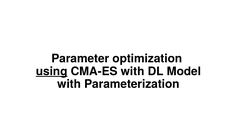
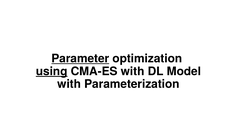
Parameter underline: none -> present
